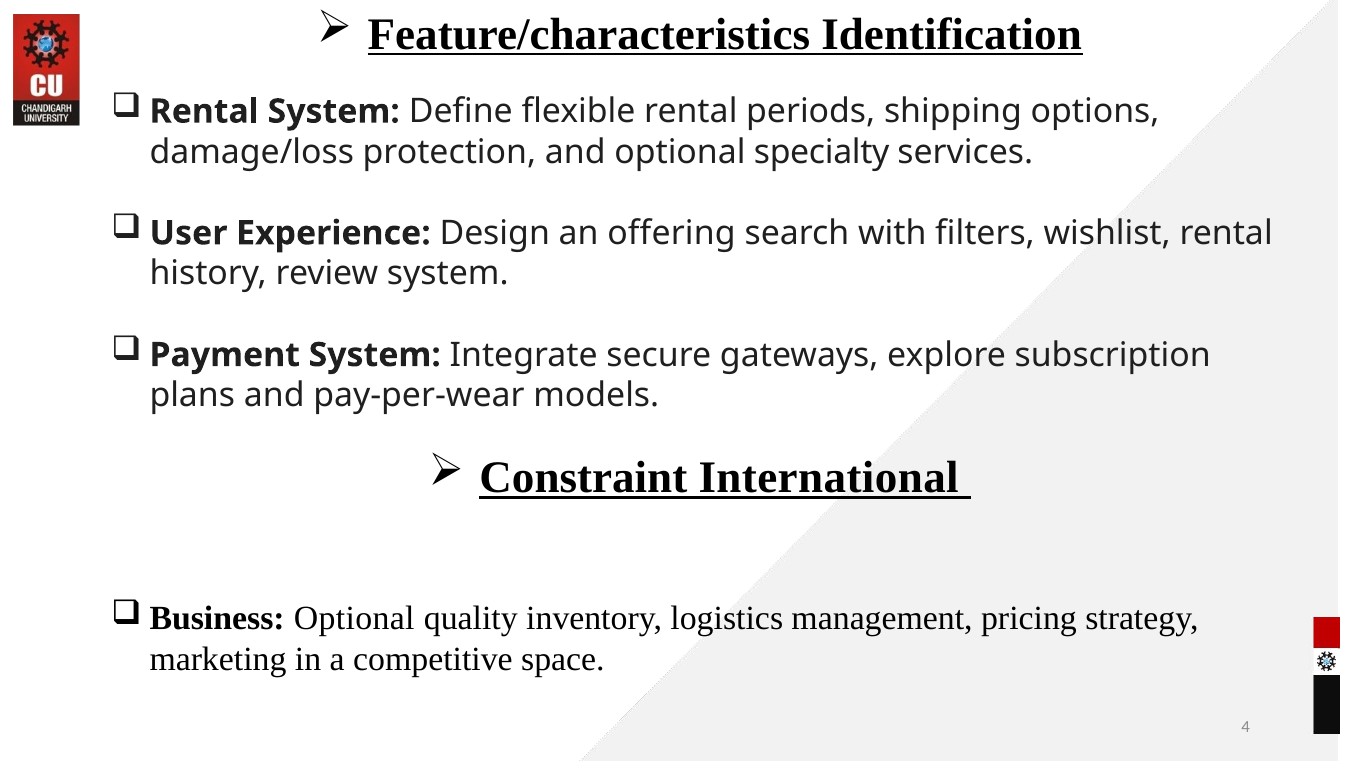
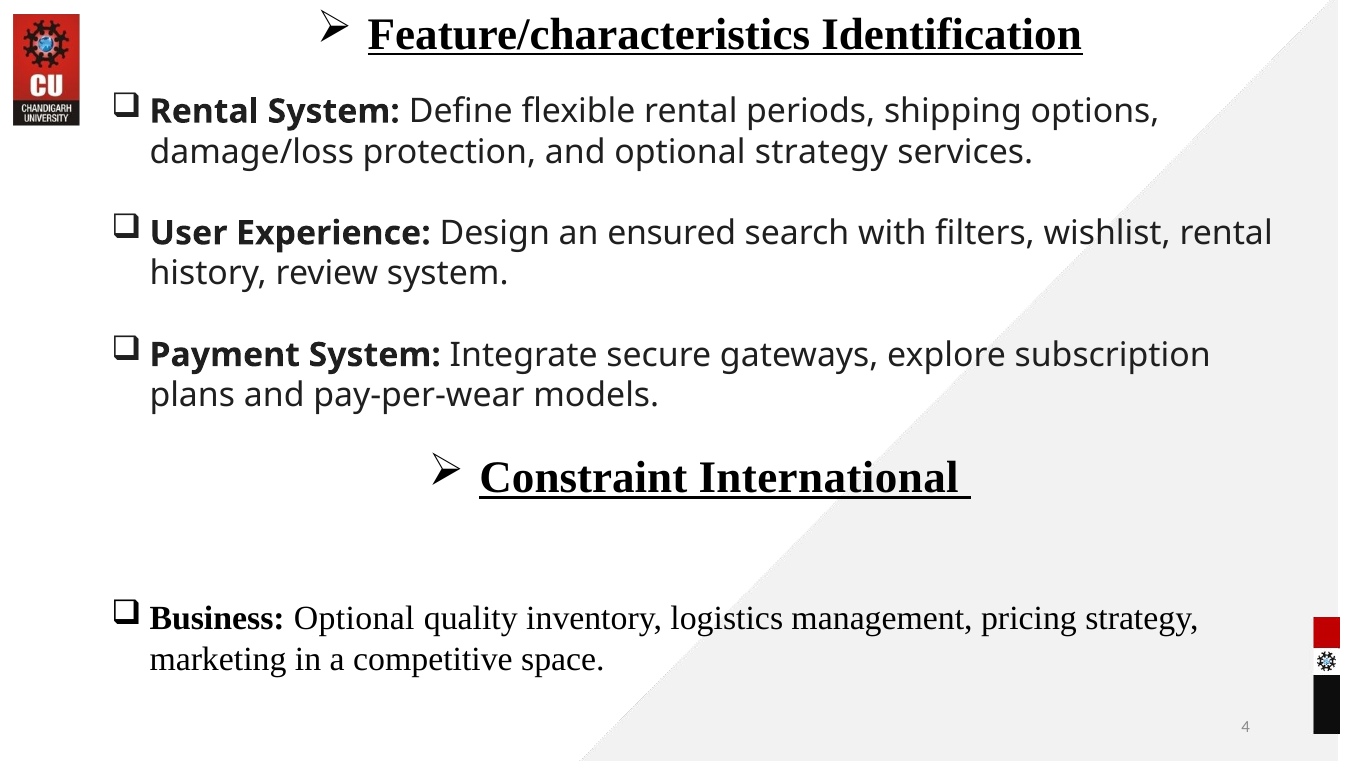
optional specialty: specialty -> strategy
offering: offering -> ensured
